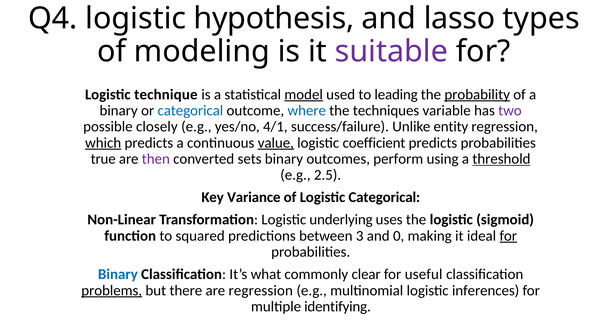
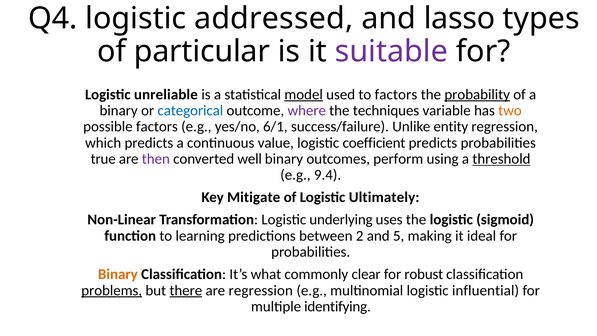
hypothesis: hypothesis -> addressed
modeling: modeling -> particular
technique: technique -> unreliable
to leading: leading -> factors
where colour: blue -> purple
two colour: purple -> orange
possible closely: closely -> factors
4/1: 4/1 -> 6/1
which underline: present -> none
value underline: present -> none
sets: sets -> well
2.5: 2.5 -> 9.4
Variance: Variance -> Mitigate
Logistic Categorical: Categorical -> Ultimately
squared: squared -> learning
3: 3 -> 2
0: 0 -> 5
for at (508, 236) underline: present -> none
Binary at (118, 274) colour: blue -> orange
useful: useful -> robust
there underline: none -> present
inferences: inferences -> influential
